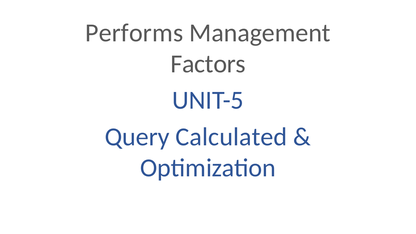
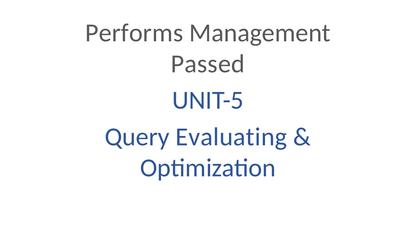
Factors: Factors -> Passed
Calculated: Calculated -> Evaluating
